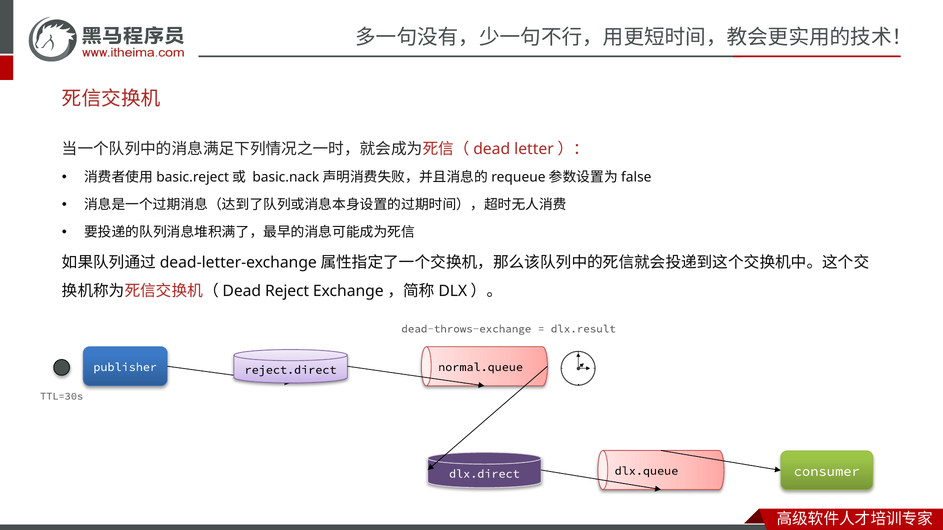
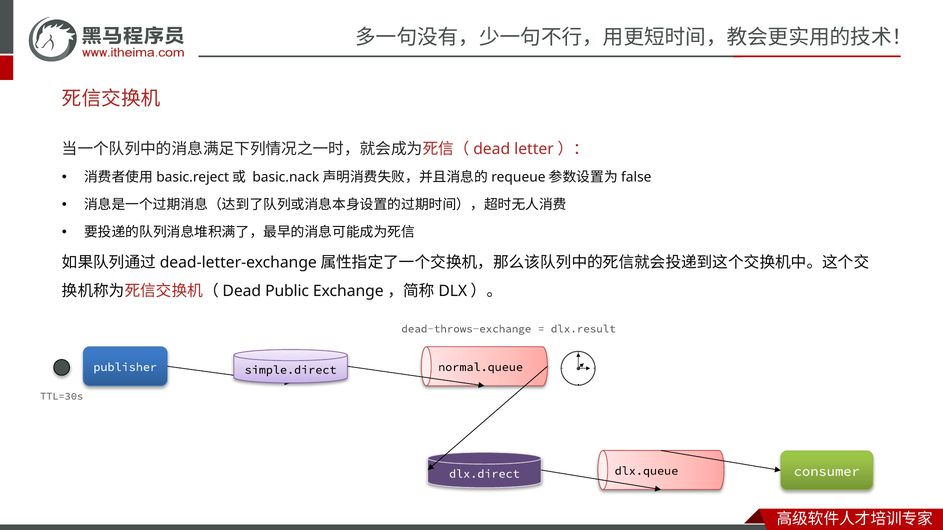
Reject: Reject -> Public
reject.direct: reject.direct -> simple.direct
